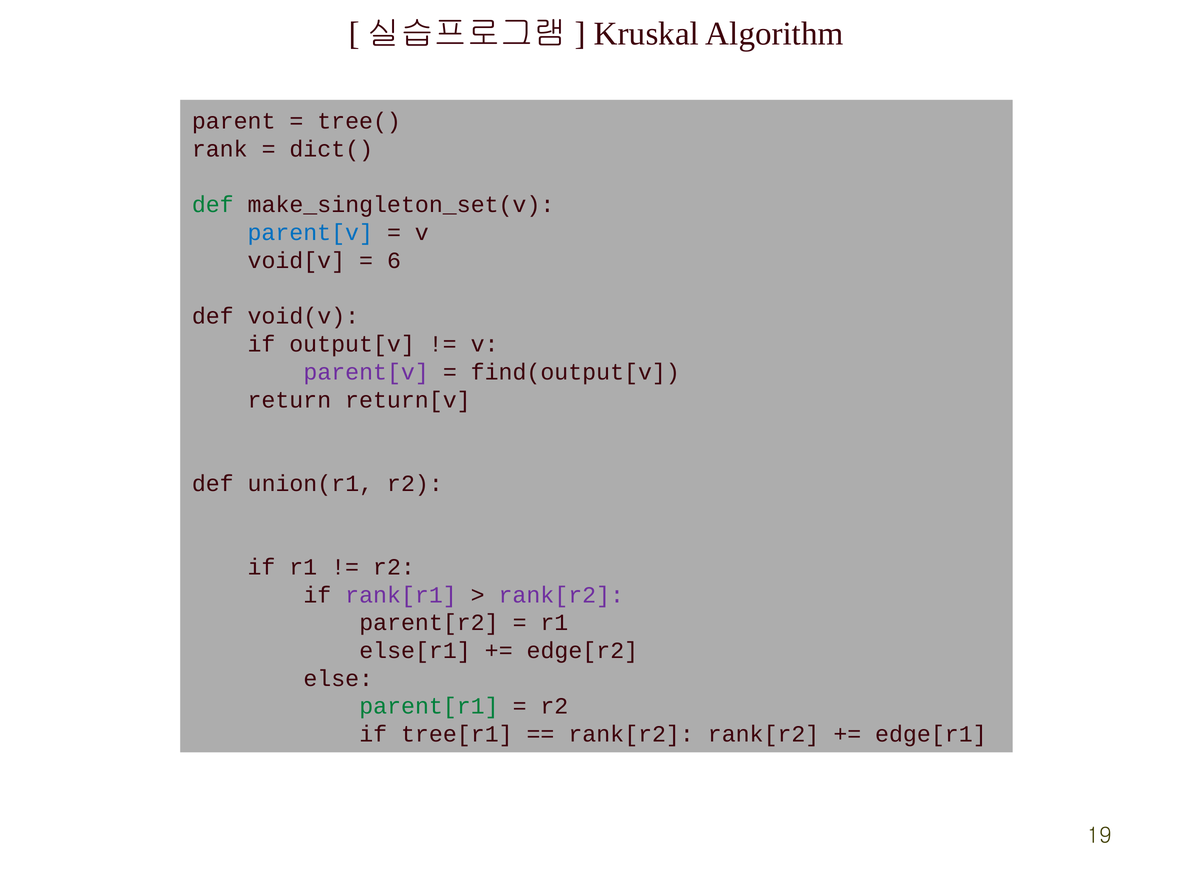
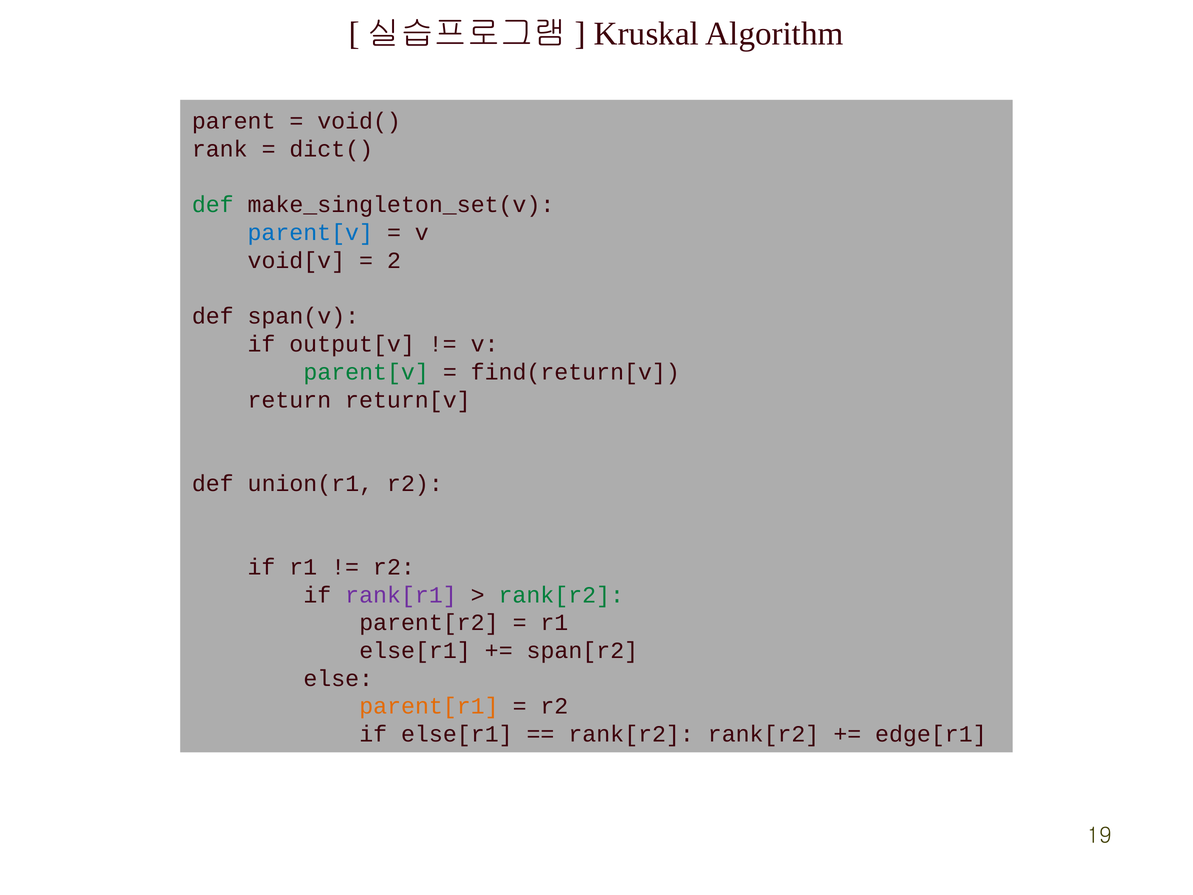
tree(: tree( -> void(
6: 6 -> 2
void(v: void(v -> span(v
parent[v at (366, 372) colour: purple -> green
find(output[v: find(output[v -> find(return[v
rank[r2 at (561, 595) colour: purple -> green
edge[r2: edge[r2 -> span[r2
parent[r1 colour: green -> orange
if tree[r1: tree[r1 -> else[r1
